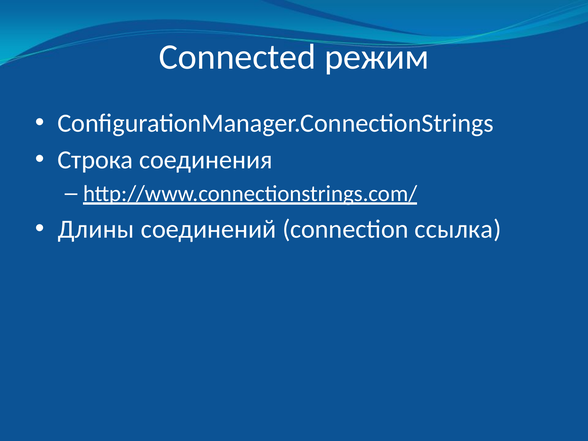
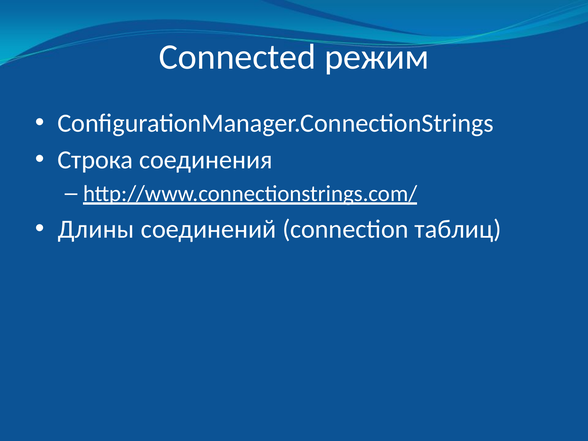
ссылка: ссылка -> таблиц
